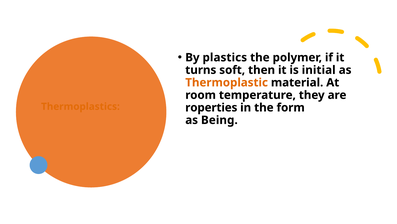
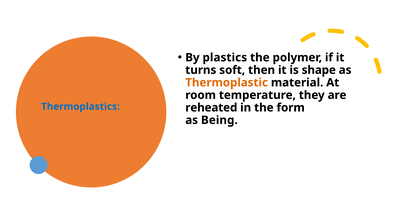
initial: initial -> shape
Thermoplastics colour: orange -> blue
roperties: roperties -> reheated
